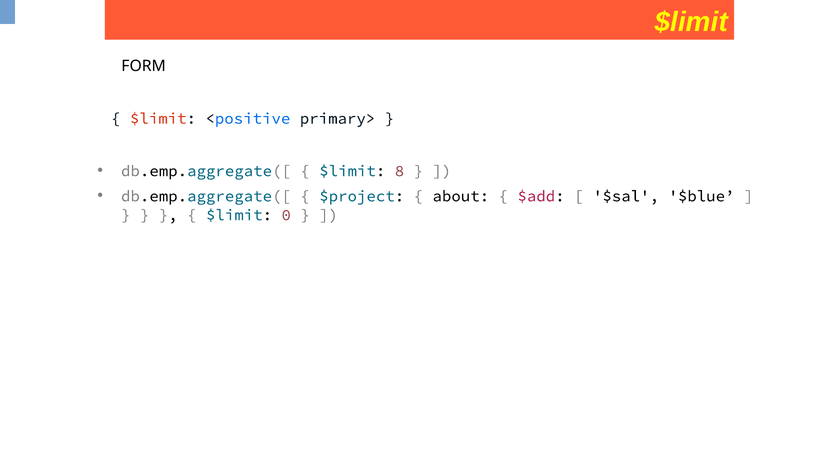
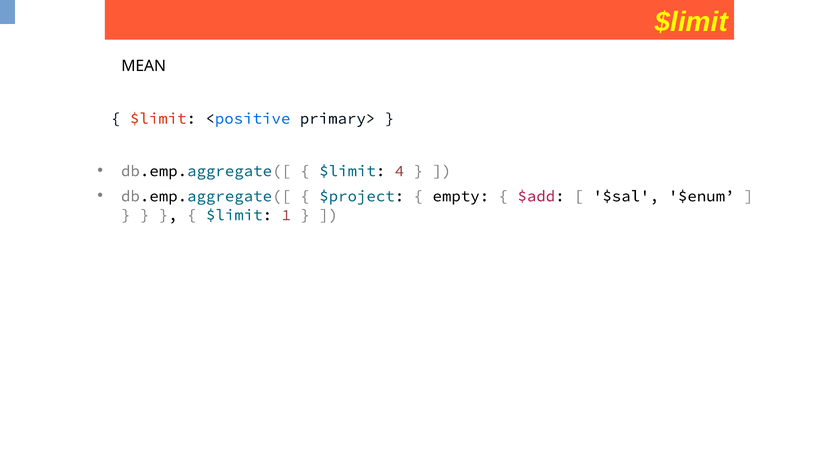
FORM: FORM -> MEAN
8: 8 -> 4
about: about -> empty
$blue: $blue -> $enum
0: 0 -> 1
